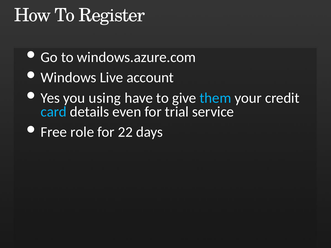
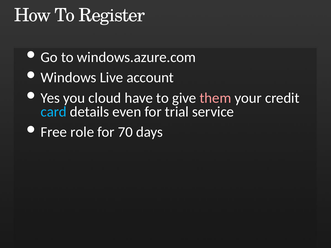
using: using -> cloud
them colour: light blue -> pink
22: 22 -> 70
